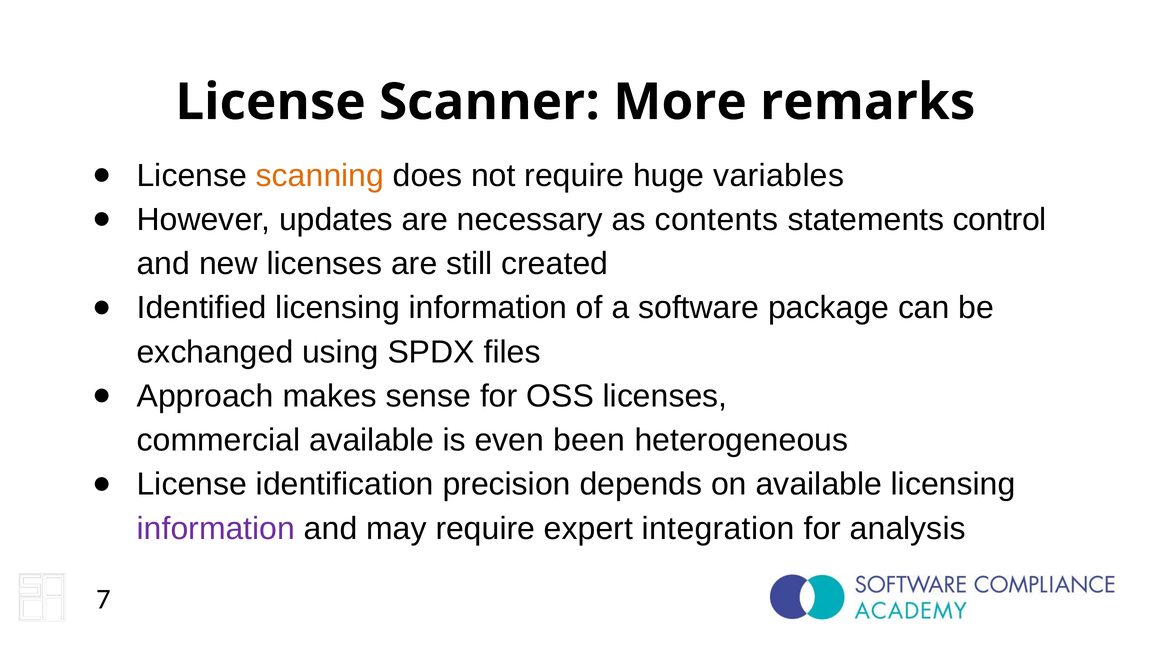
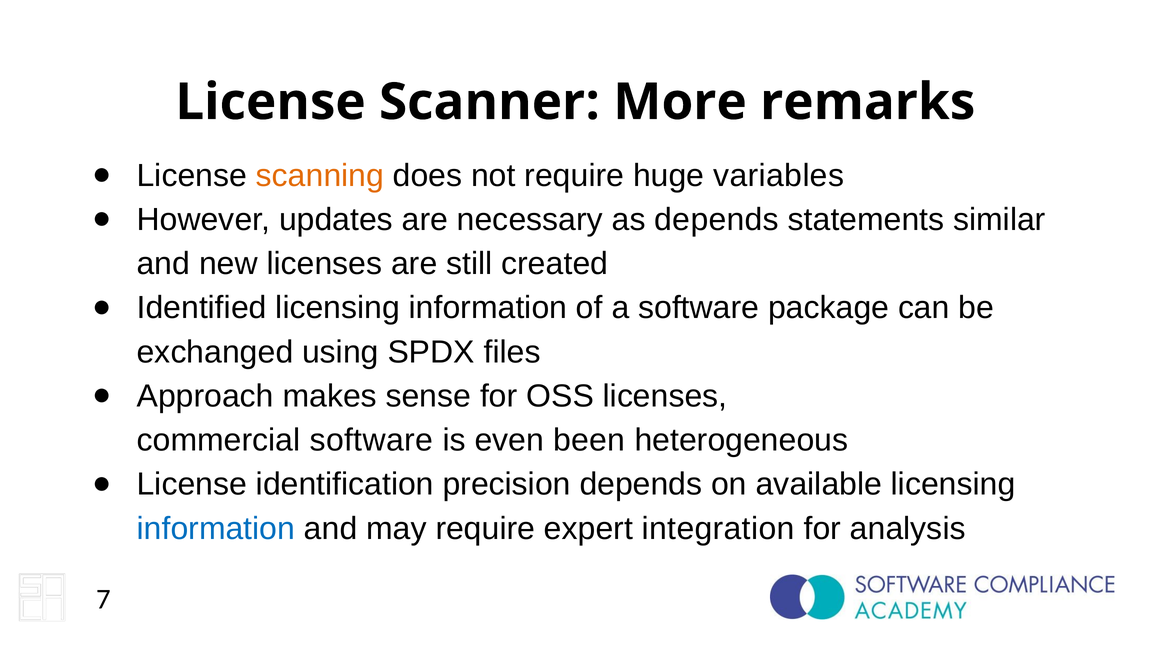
as contents: contents -> depends
control: control -> similar
commercial available: available -> software
information at (216, 529) colour: purple -> blue
